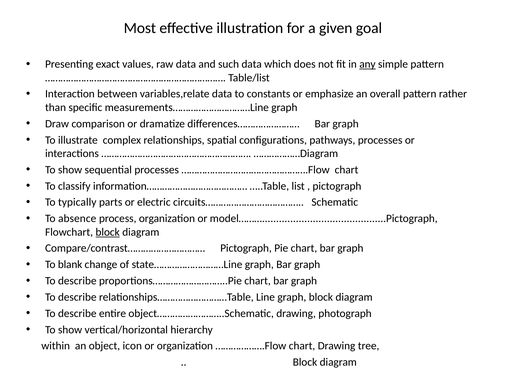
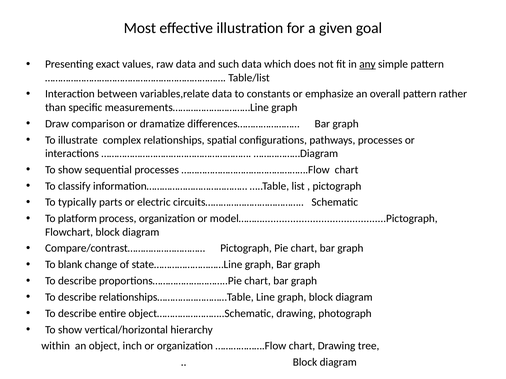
absence: absence -> platform
block at (108, 232) underline: present -> none
icon: icon -> inch
